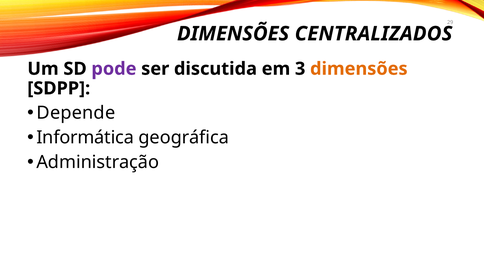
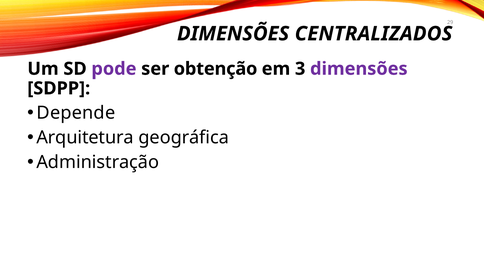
discutida: discutida -> obtenção
dimensões at (359, 69) colour: orange -> purple
Informática: Informática -> Arquitetura
